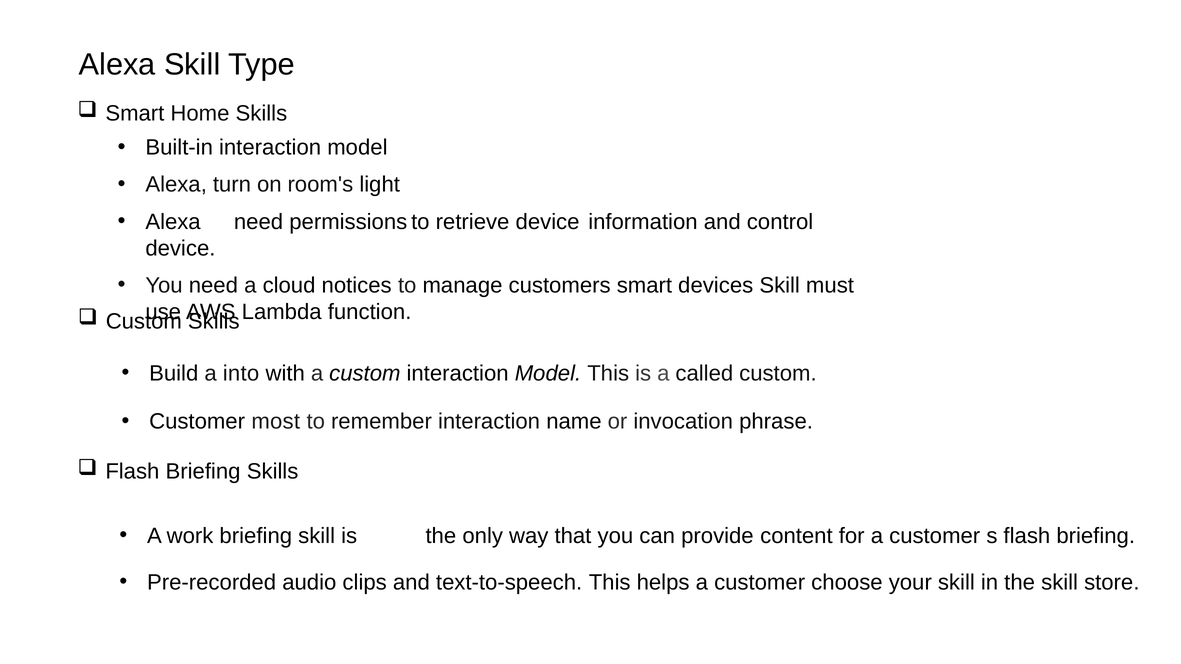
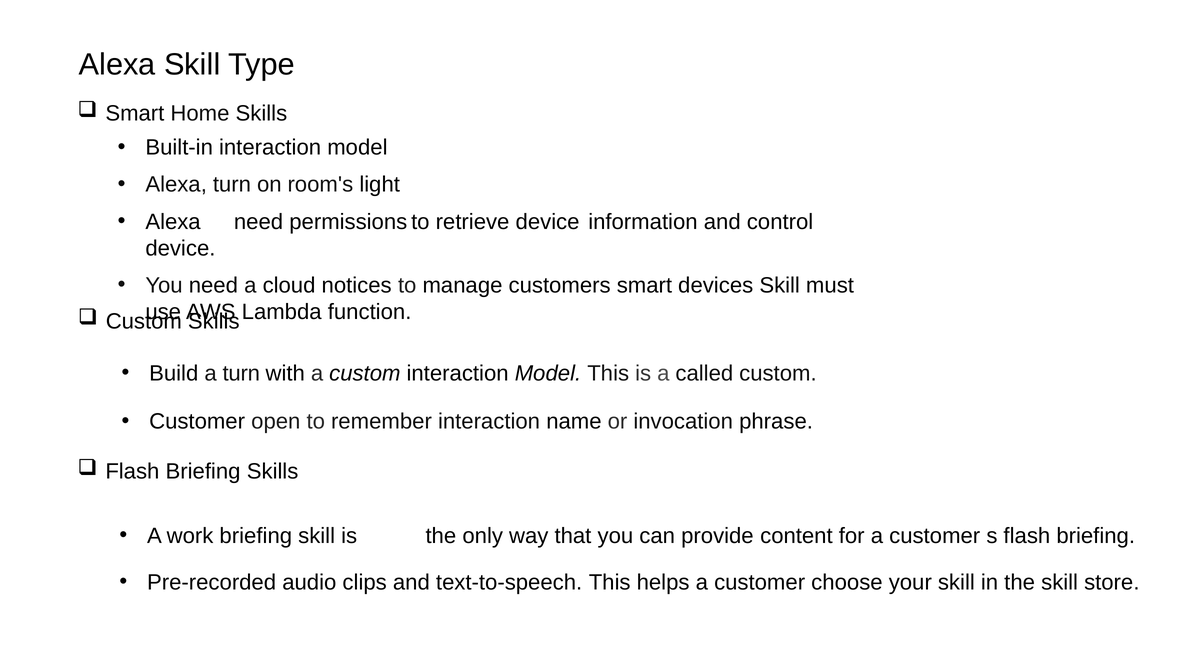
a into: into -> turn
most: most -> open
